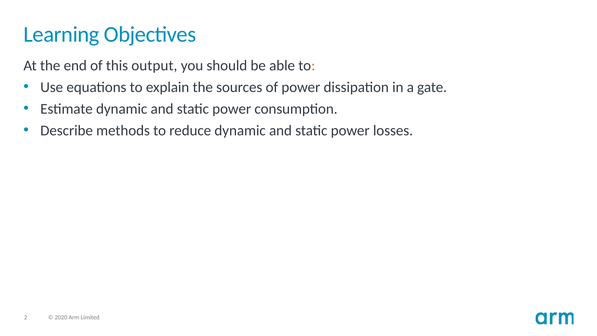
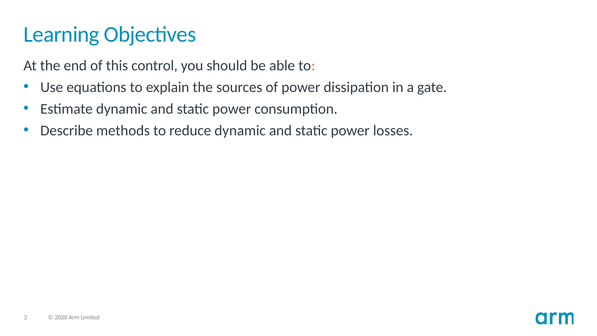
output: output -> control
